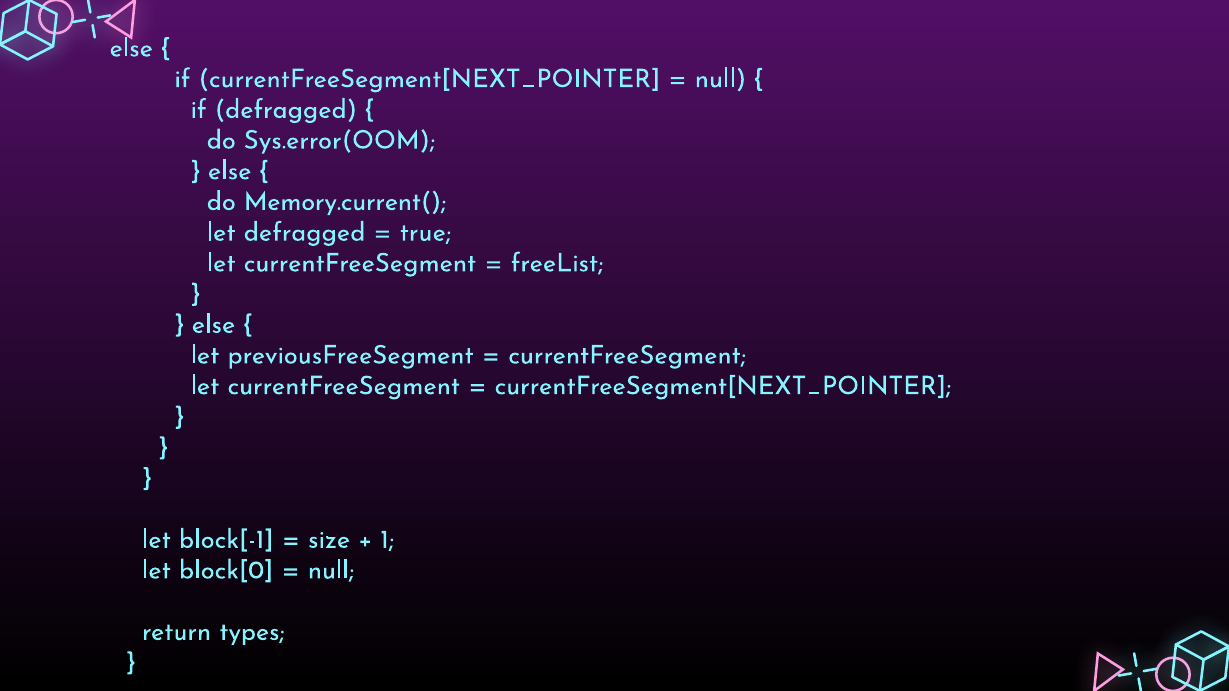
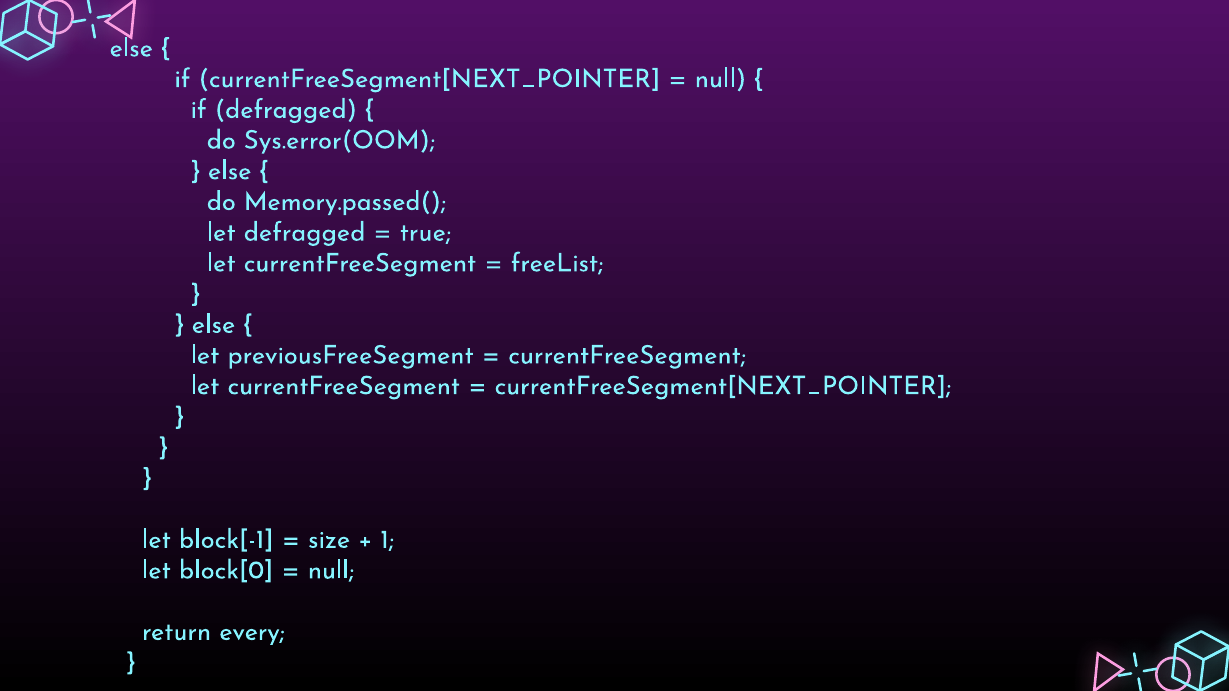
Memory.current(: Memory.current( -> Memory.passed(
types: types -> every
